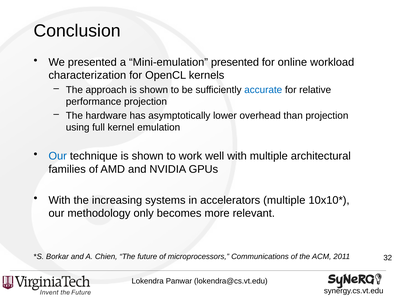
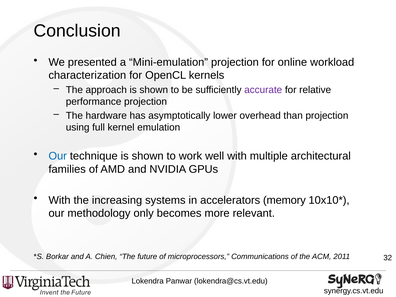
Mini-emulation presented: presented -> projection
accurate colour: blue -> purple
accelerators multiple: multiple -> memory
